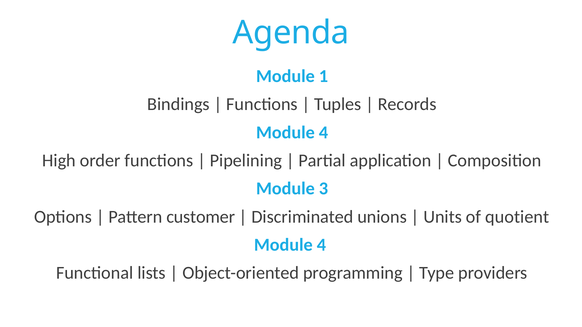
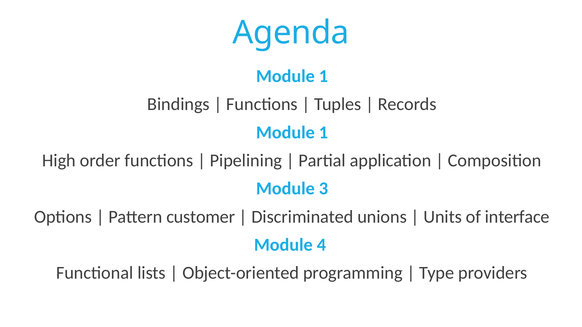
4 at (323, 133): 4 -> 1
quotient: quotient -> interface
